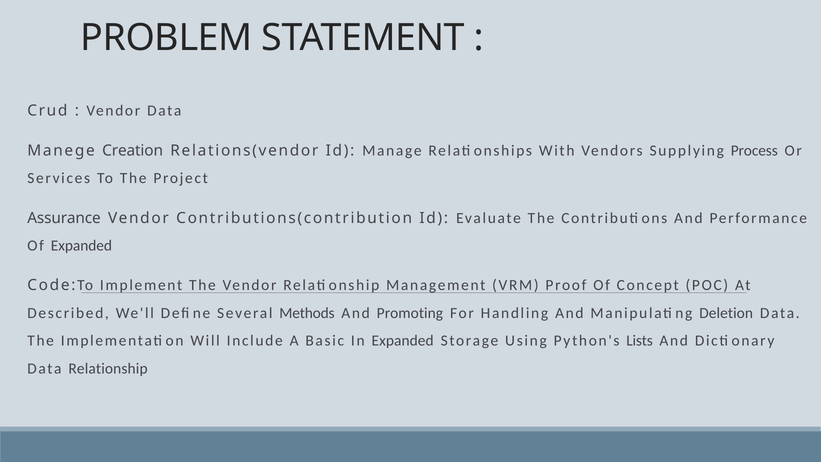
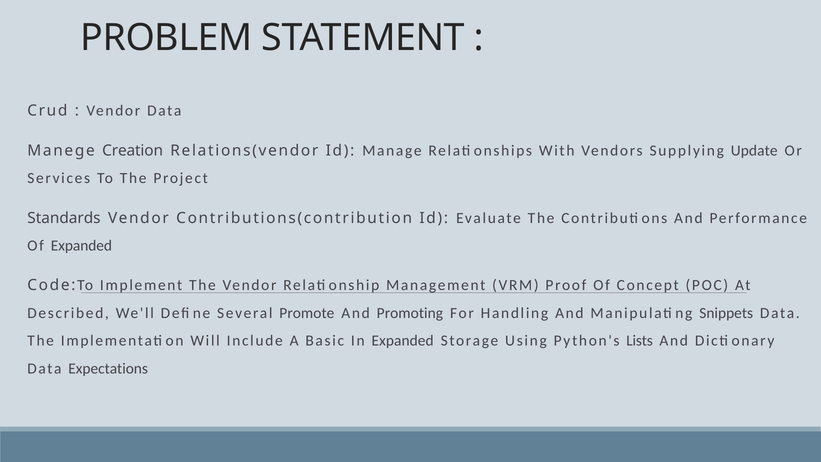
Process: Process -> Update
Assurance: Assurance -> Standards
Methods: Methods -> Promote
Deletion: Deletion -> Snippets
Data Relationship: Relationship -> Expectations
